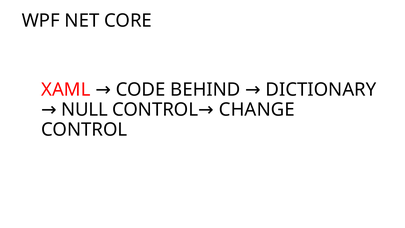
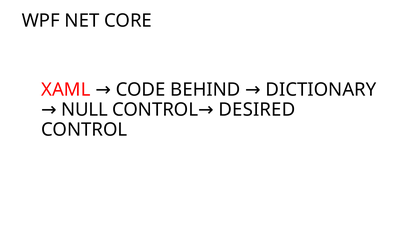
CHANGE: CHANGE -> DESIRED
